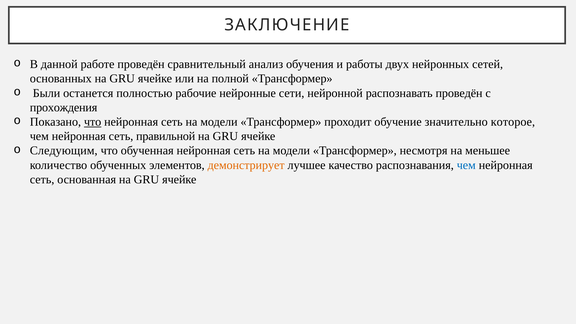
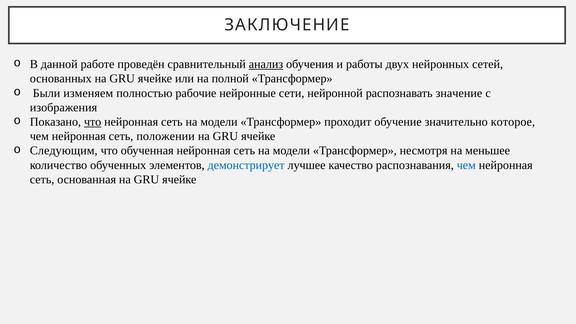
анализ underline: none -> present
останется: останется -> изменяем
распознавать проведён: проведён -> значение
прохождения: прохождения -> изображения
правильной: правильной -> положении
демонстрирует colour: orange -> blue
